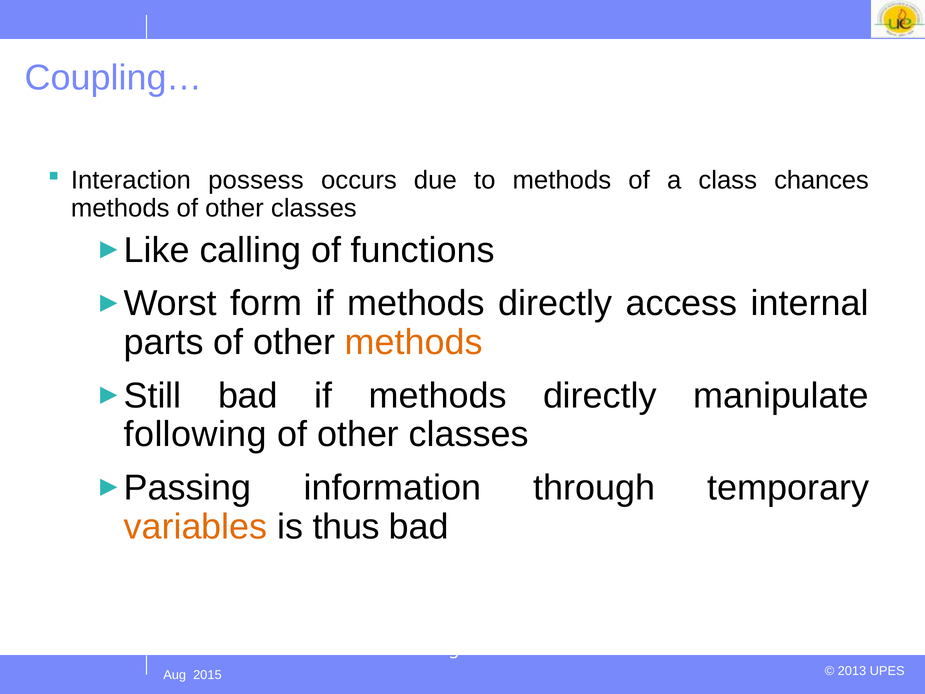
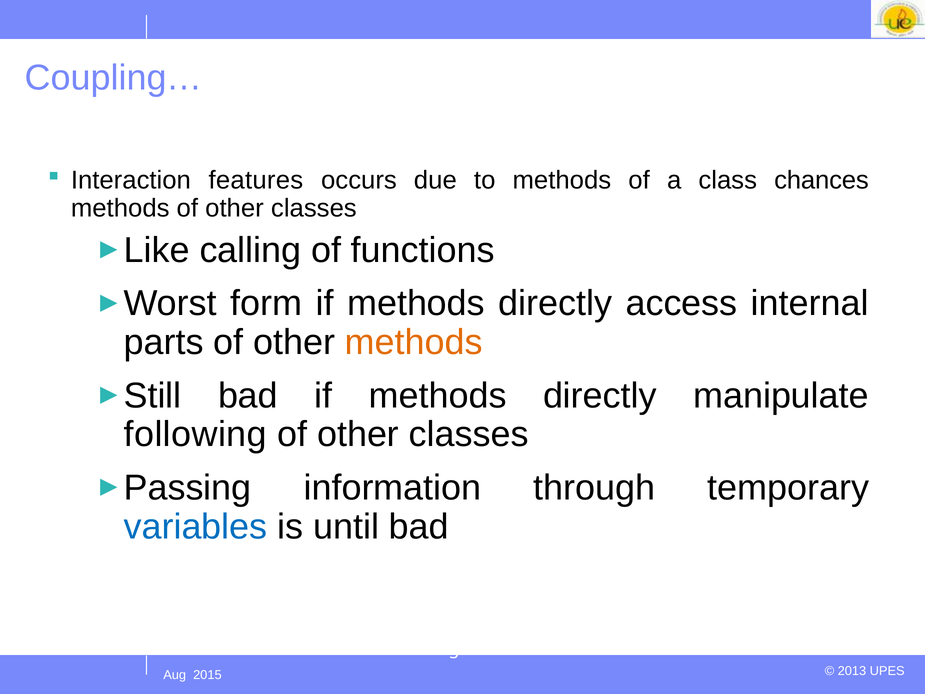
possess: possess -> features
variables colour: orange -> blue
thus: thus -> until
